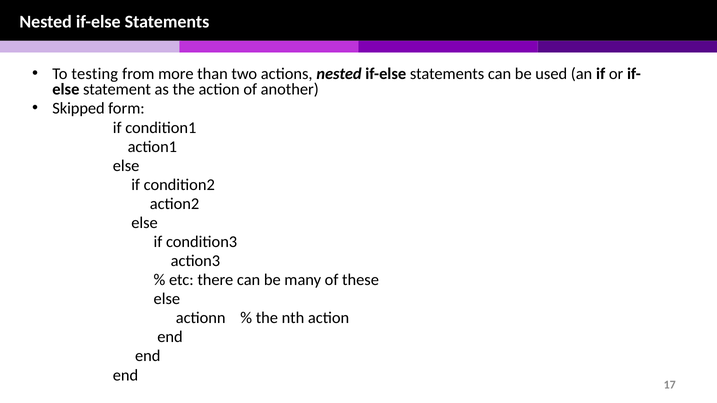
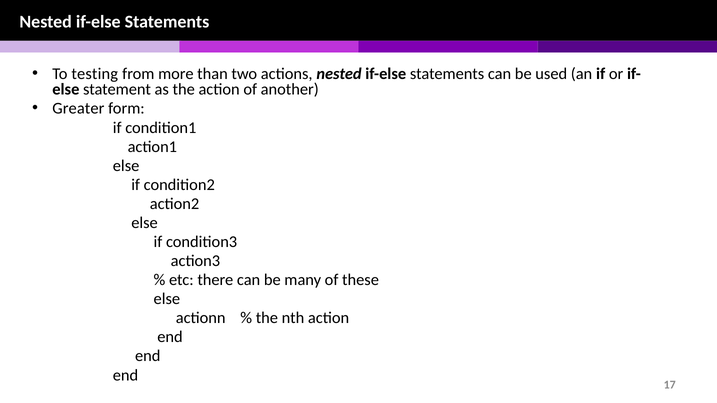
Skipped: Skipped -> Greater
